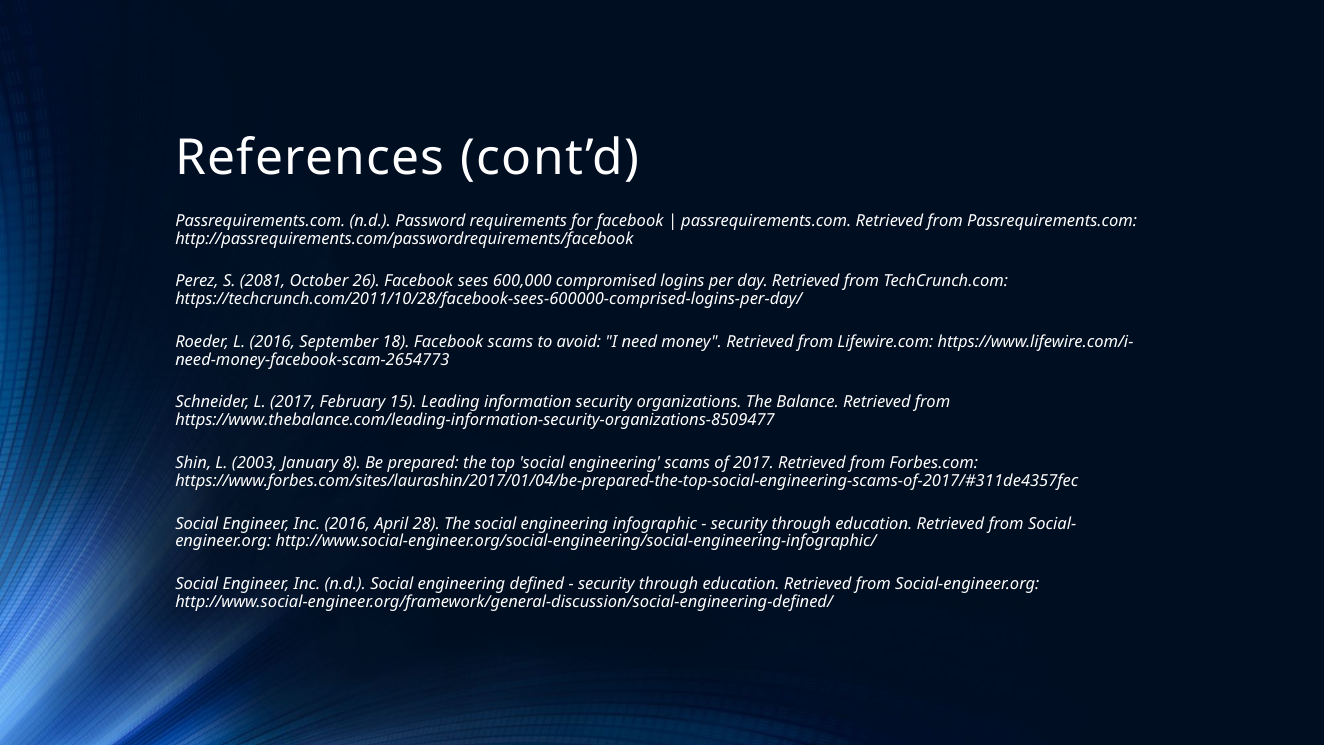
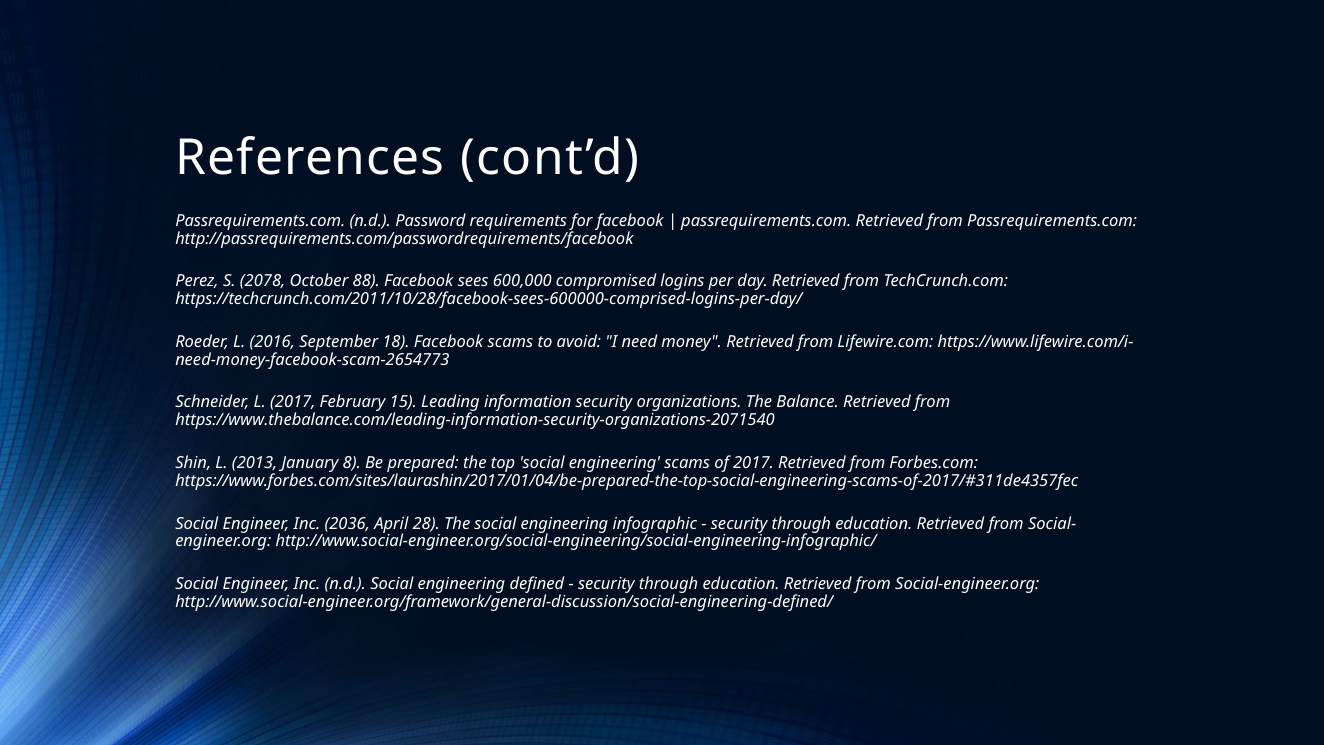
2081: 2081 -> 2078
26: 26 -> 88
https://www.thebalance.com/leading-information-security-organizations-8509477: https://www.thebalance.com/leading-information-security-organizations-8509477 -> https://www.thebalance.com/leading-information-security-organizations-2071540
2003: 2003 -> 2013
Inc 2016: 2016 -> 2036
